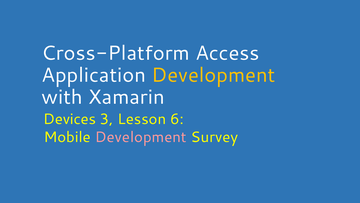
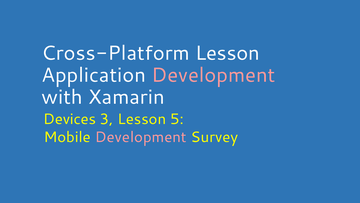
Cross-Platform Access: Access -> Lesson
Development at (213, 75) colour: yellow -> pink
6: 6 -> 5
